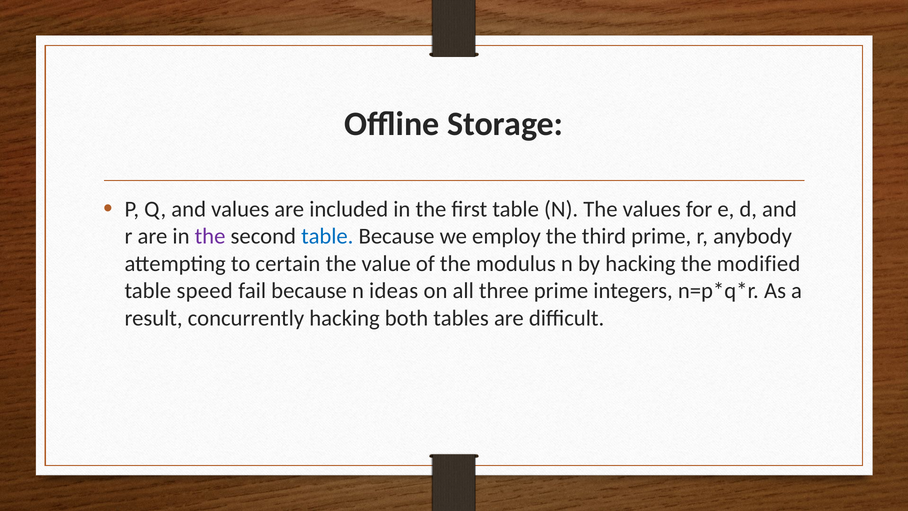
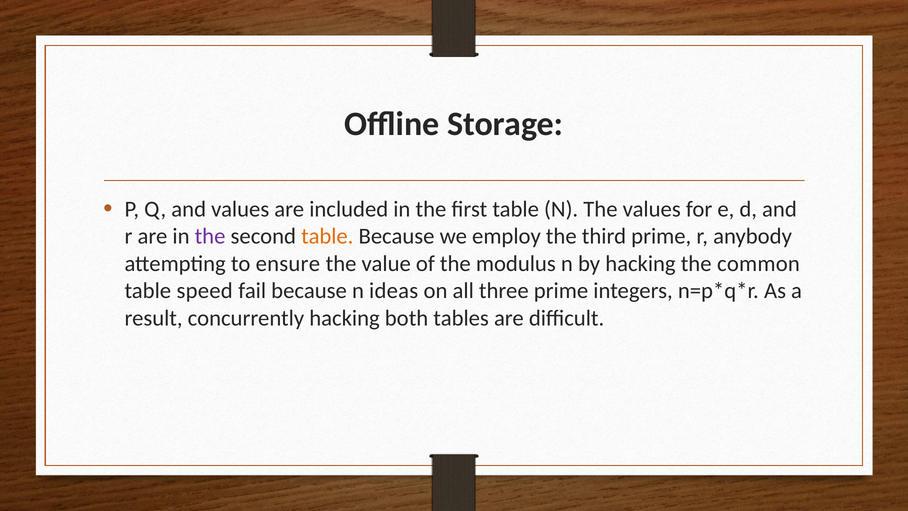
table at (327, 236) colour: blue -> orange
certain: certain -> ensure
modified: modified -> common
